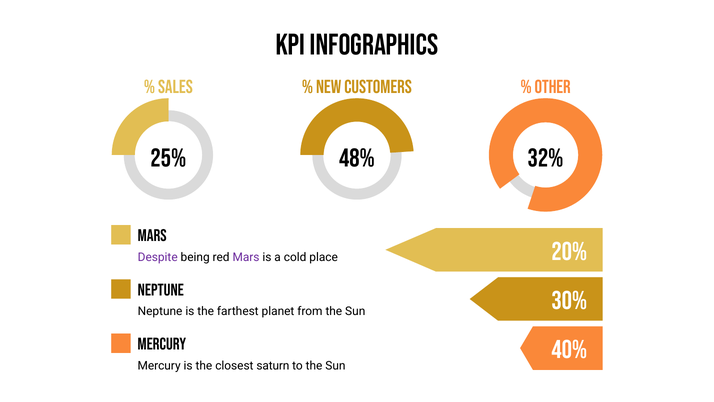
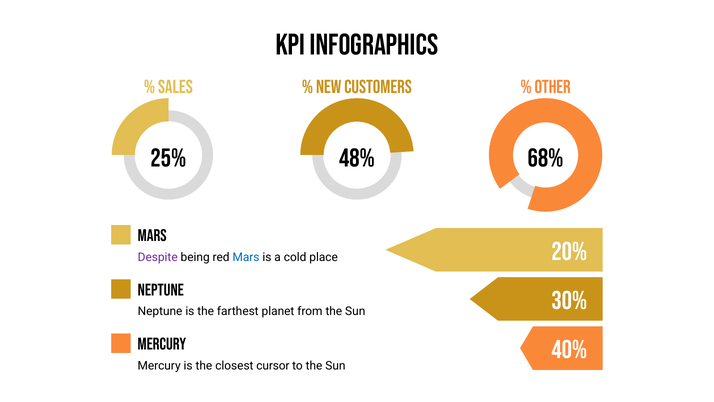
32%: 32% -> 68%
Mars at (246, 257) colour: purple -> blue
saturn: saturn -> cursor
